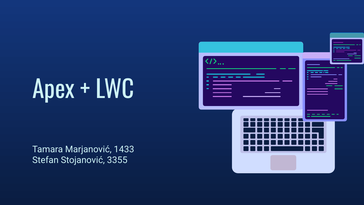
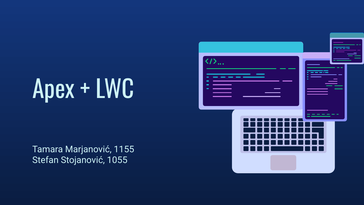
1433: 1433 -> 1155
3355: 3355 -> 1055
